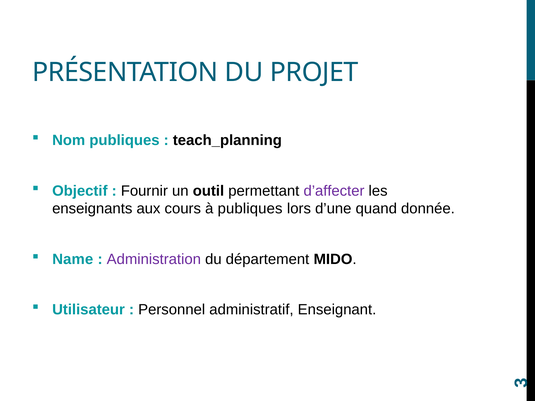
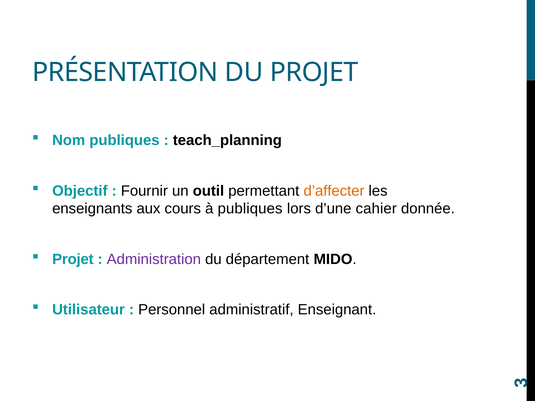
d’affecter colour: purple -> orange
quand: quand -> cahier
Name at (73, 259): Name -> Projet
